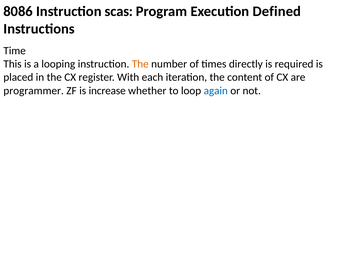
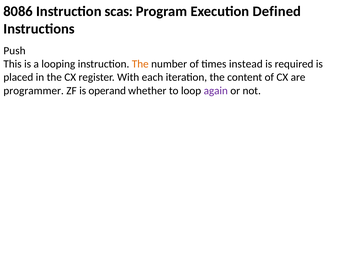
Time: Time -> Push
directly: directly -> instead
increase: increase -> operand
again colour: blue -> purple
